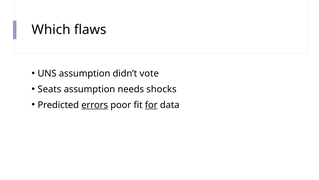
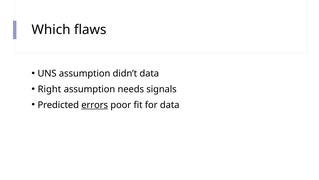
didn’t vote: vote -> data
Seats: Seats -> Right
shocks: shocks -> signals
for underline: present -> none
